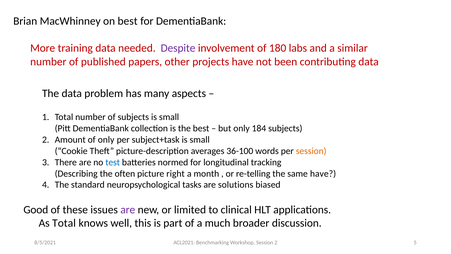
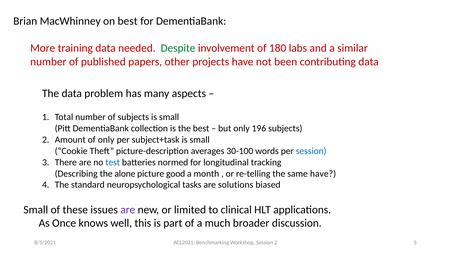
Despite colour: purple -> green
184: 184 -> 196
36-100: 36-100 -> 30-100
session at (311, 151) colour: orange -> blue
often: often -> alone
right: right -> good
Good at (36, 209): Good -> Small
As Total: Total -> Once
